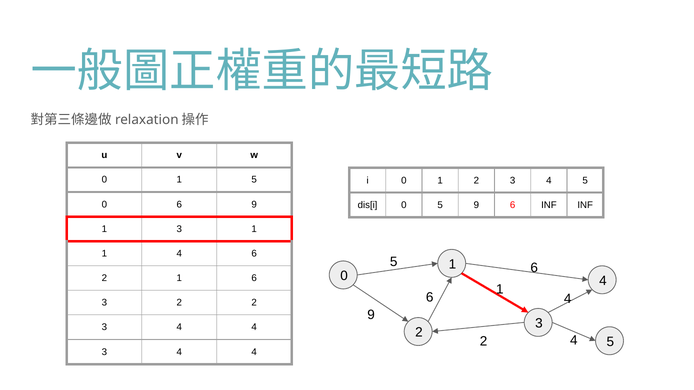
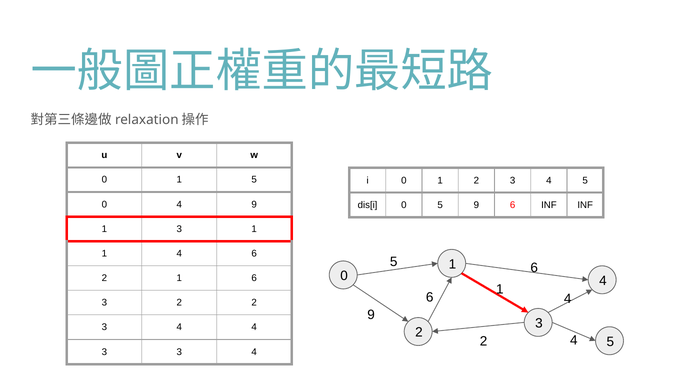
0 6: 6 -> 4
4 at (179, 352): 4 -> 3
